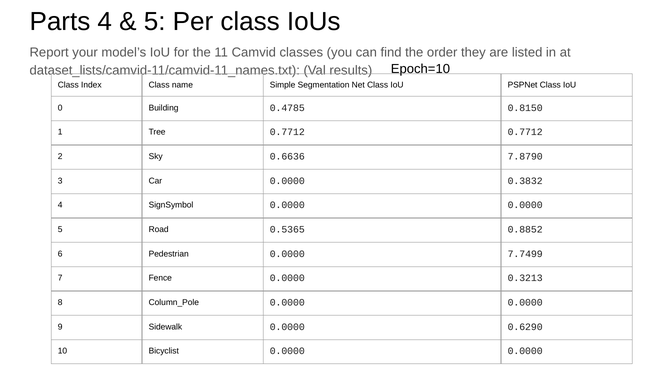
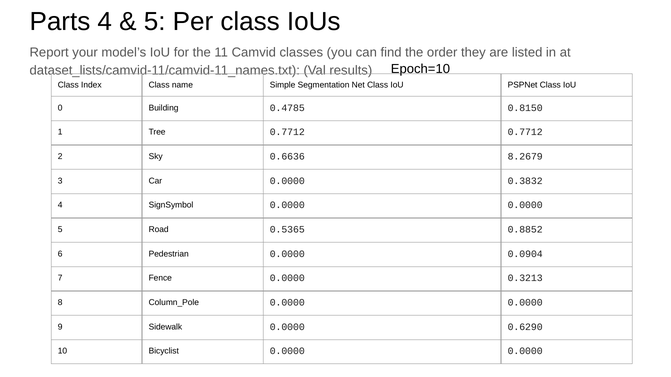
7.8790: 7.8790 -> 8.2679
7.7499: 7.7499 -> 0.0904
